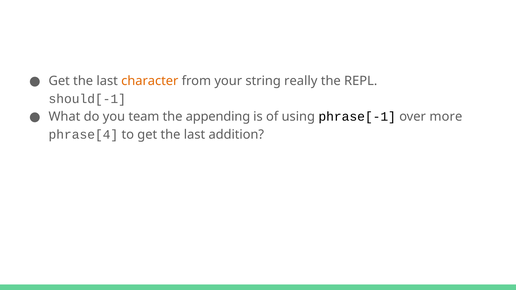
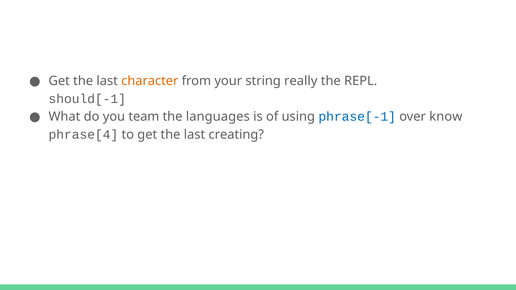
appending: appending -> languages
phrase[-1 colour: black -> blue
more: more -> know
addition: addition -> creating
